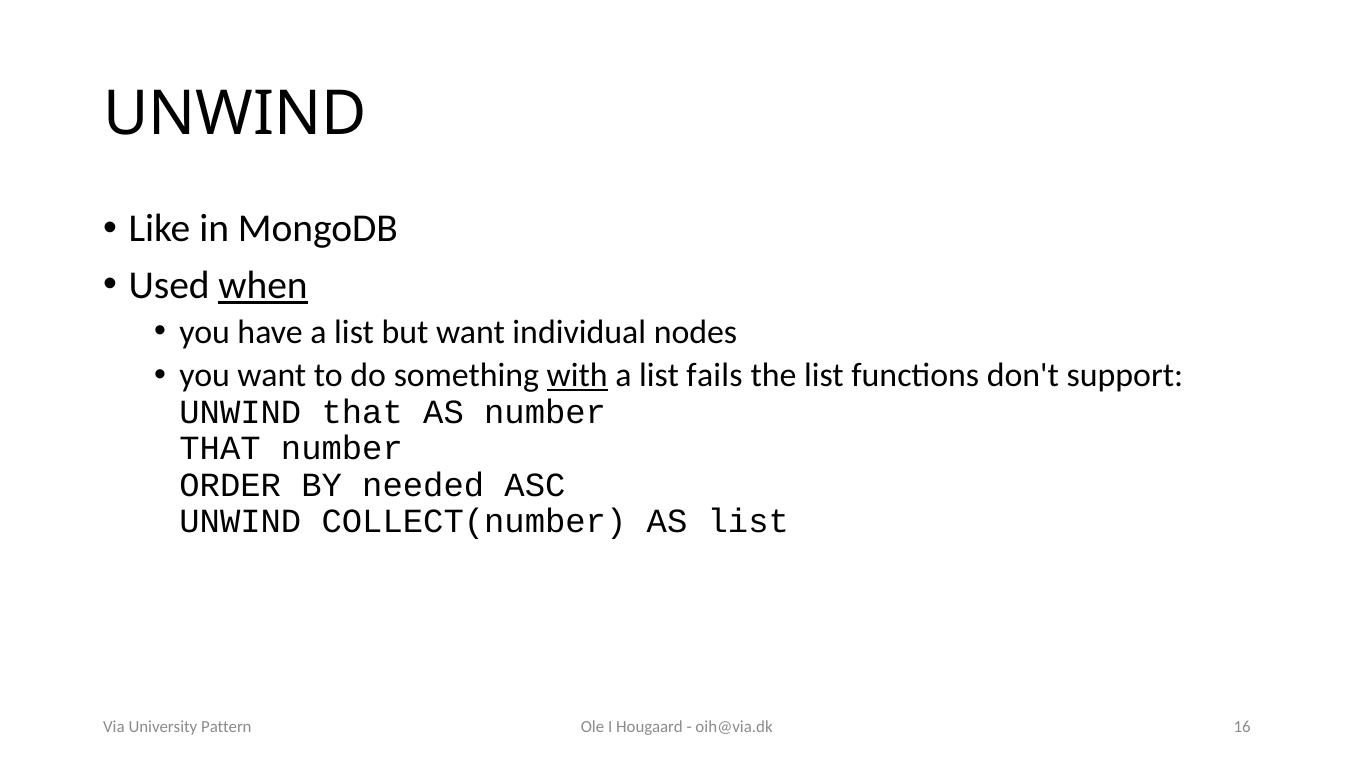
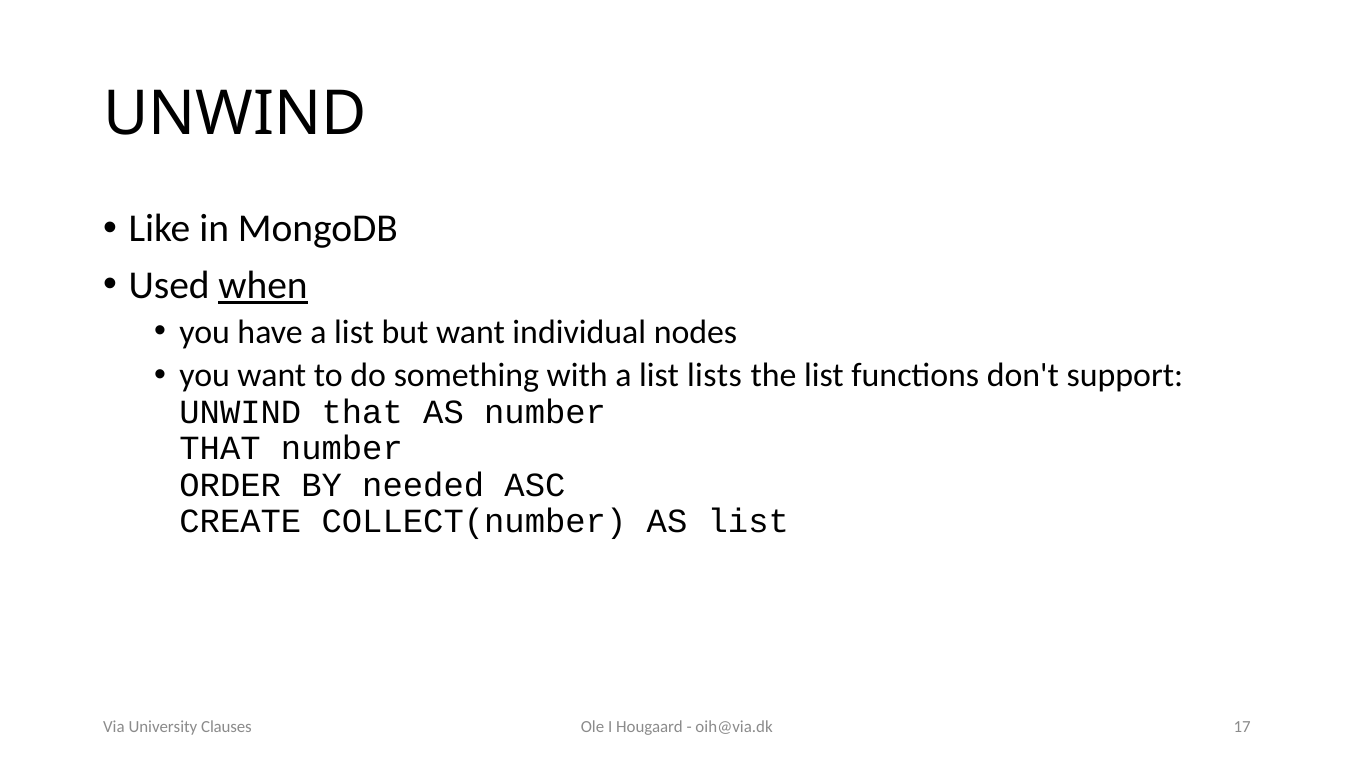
with underline: present -> none
fails: fails -> lists
UNWIND at (240, 522): UNWIND -> CREATE
16: 16 -> 17
Pattern: Pattern -> Clauses
